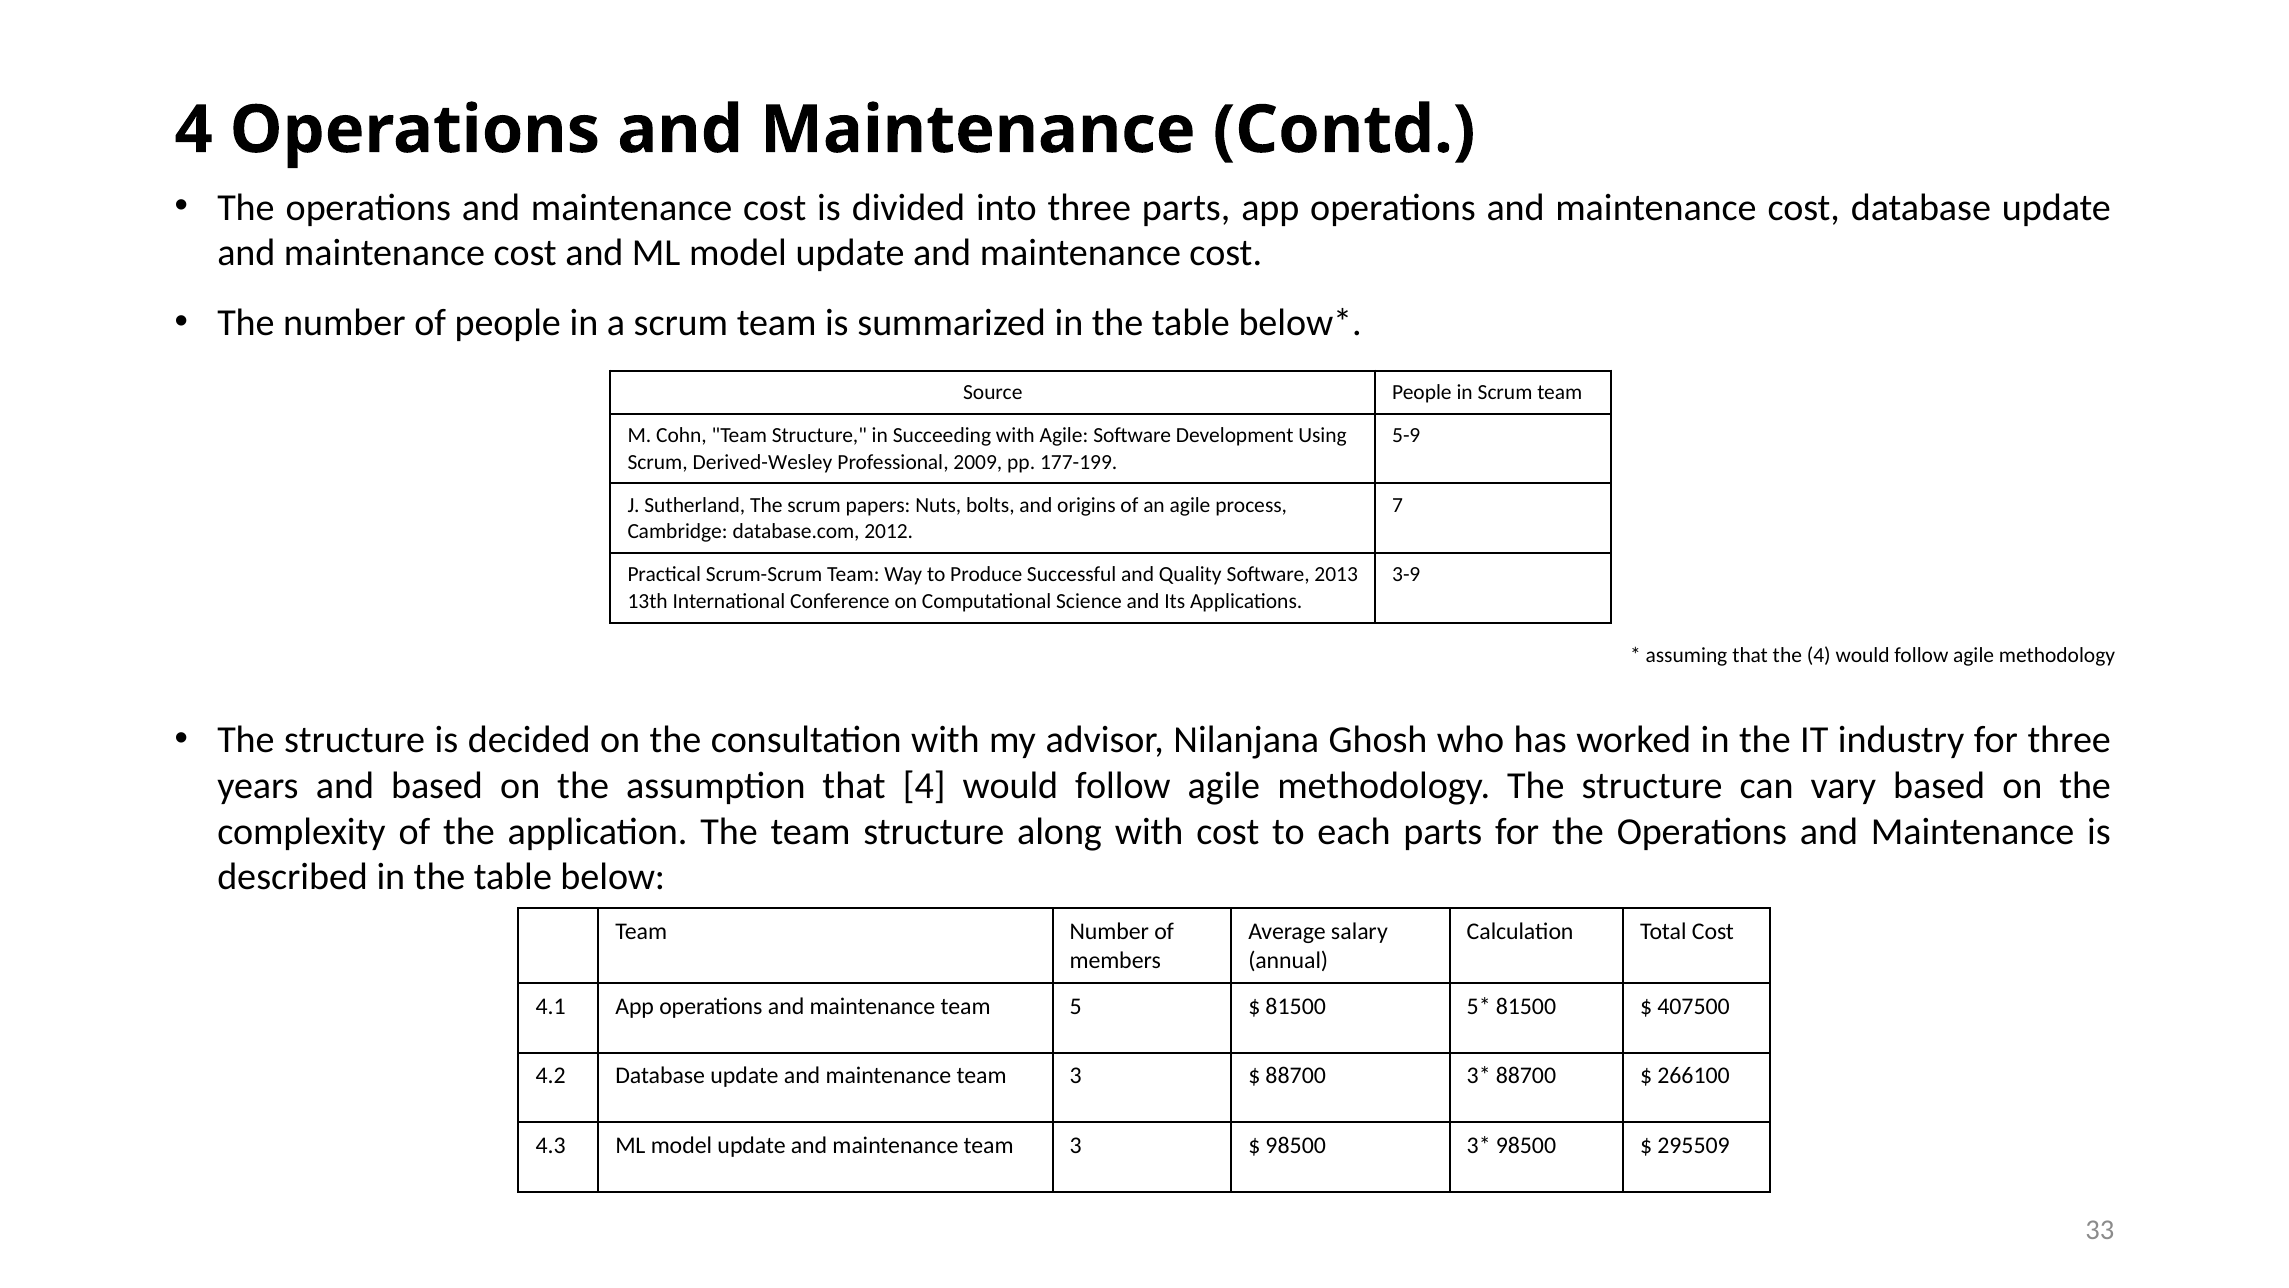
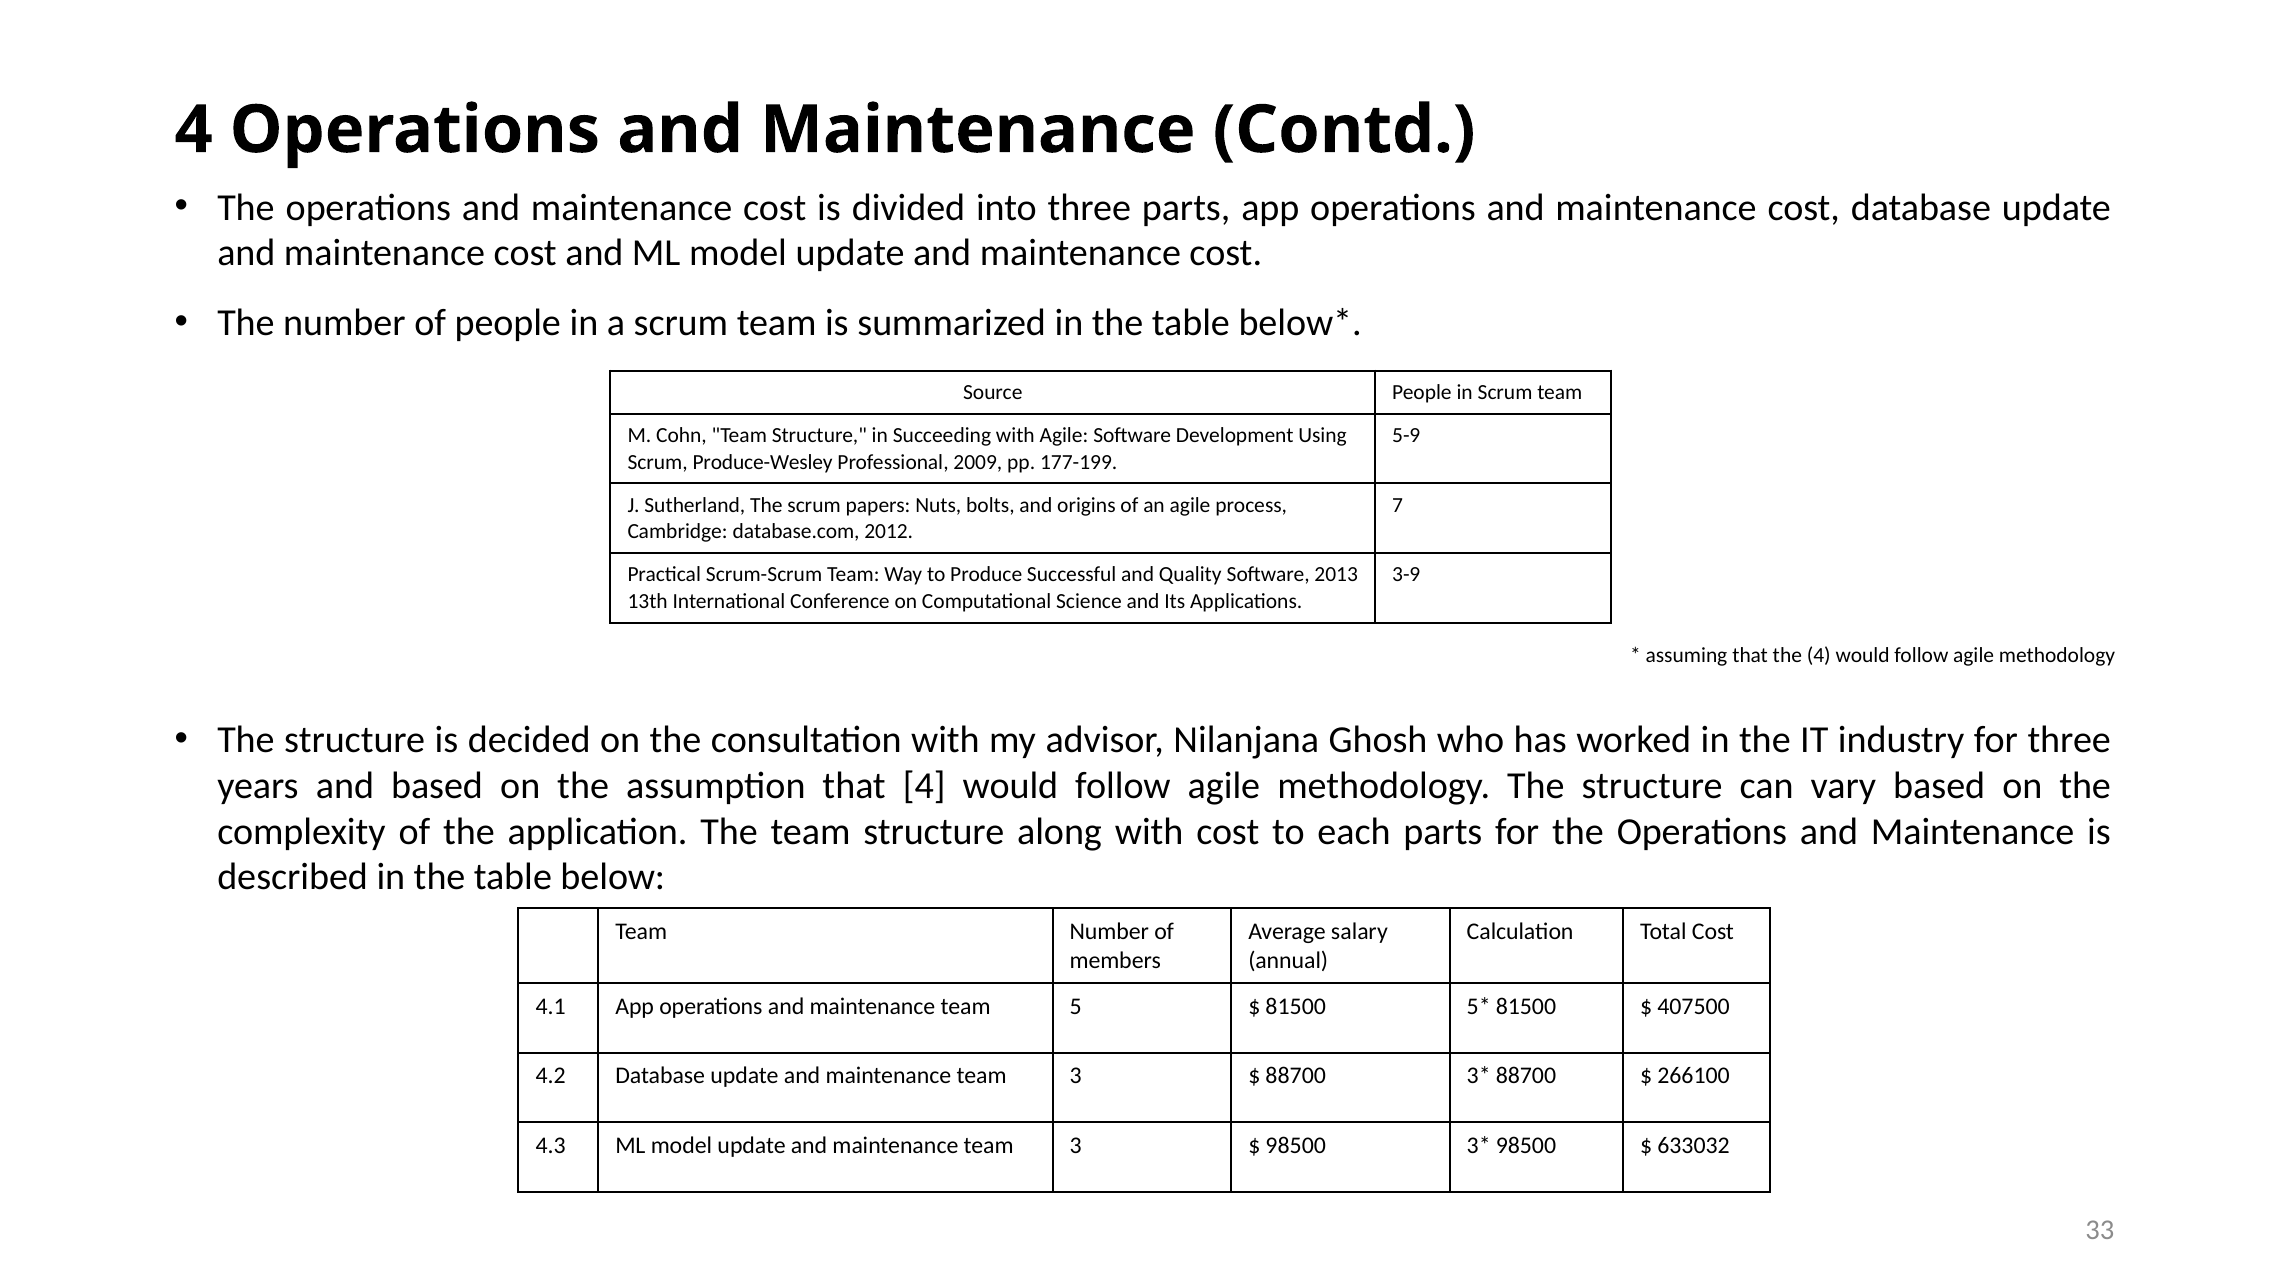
Derived-Wesley: Derived-Wesley -> Produce-Wesley
295509: 295509 -> 633032
